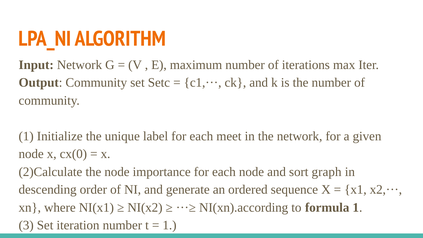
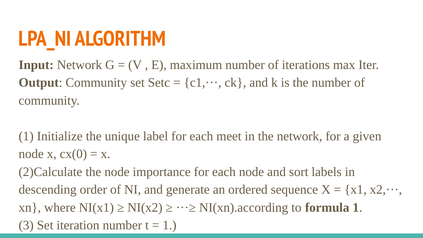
graph: graph -> labels
